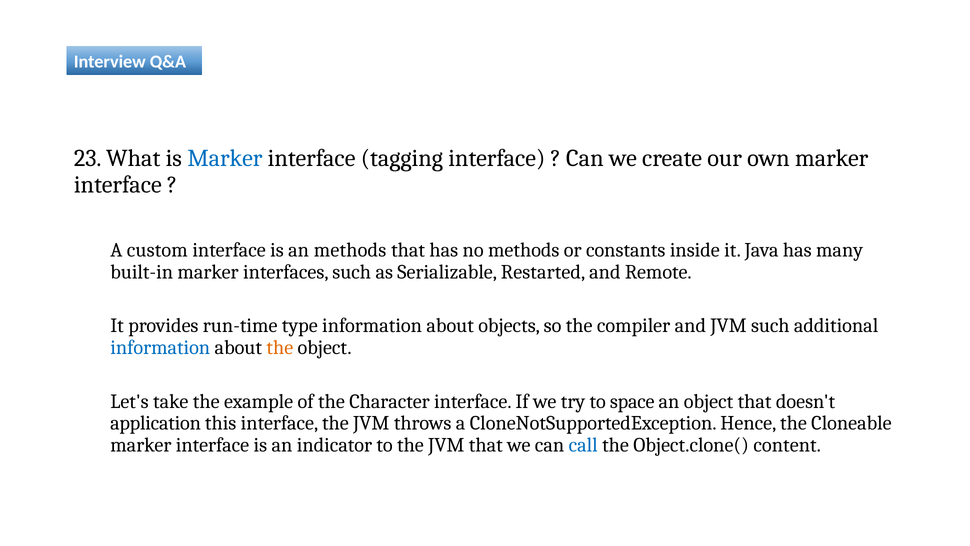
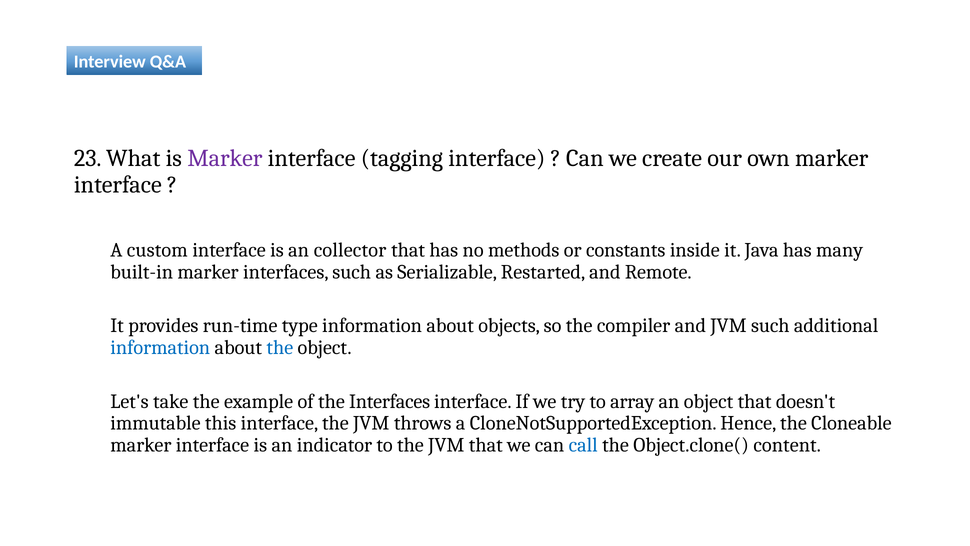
Marker at (225, 158) colour: blue -> purple
an methods: methods -> collector
the at (280, 347) colour: orange -> blue
the Character: Character -> Interfaces
space: space -> array
application: application -> immutable
